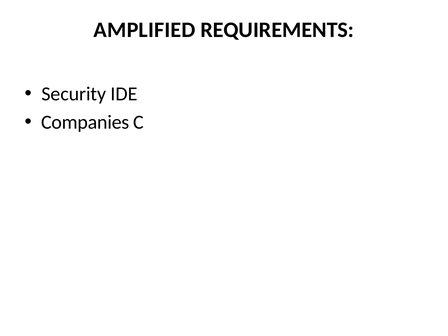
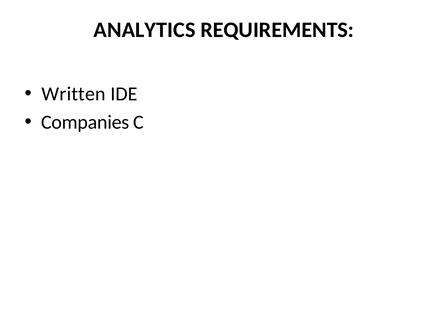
AMPLIFIED: AMPLIFIED -> ANALYTICS
Security: Security -> Written
